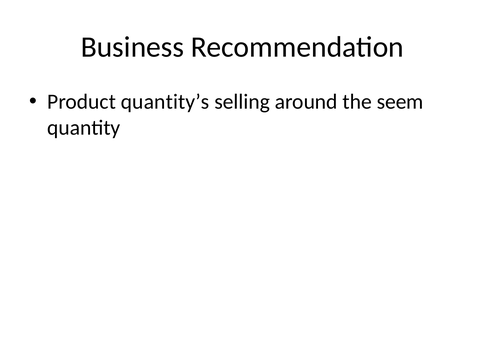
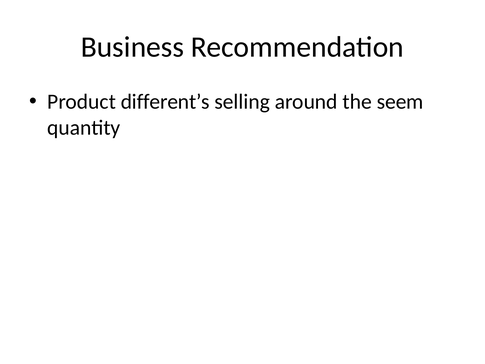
quantity’s: quantity’s -> different’s
